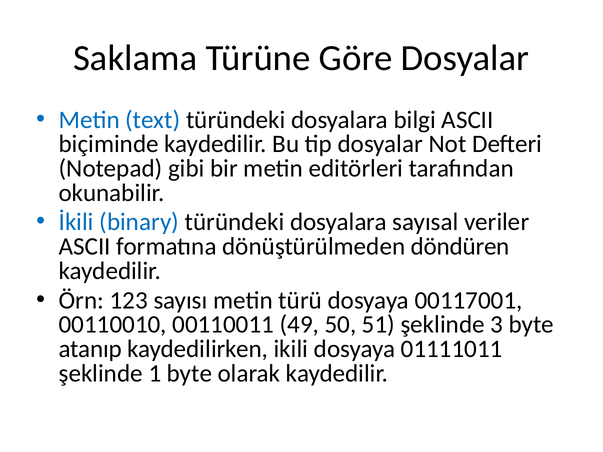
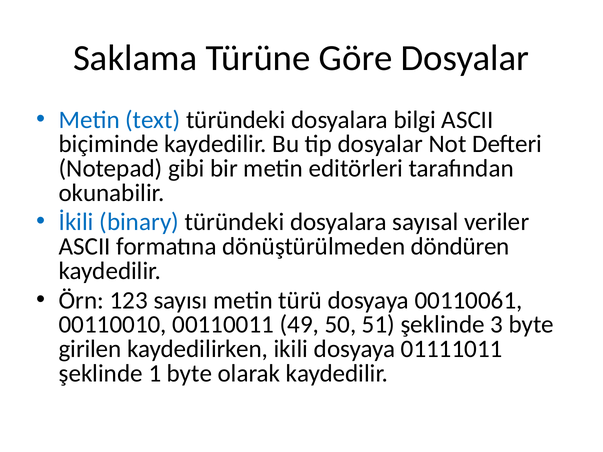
00117001: 00117001 -> 00110061
atanıp: atanıp -> girilen
